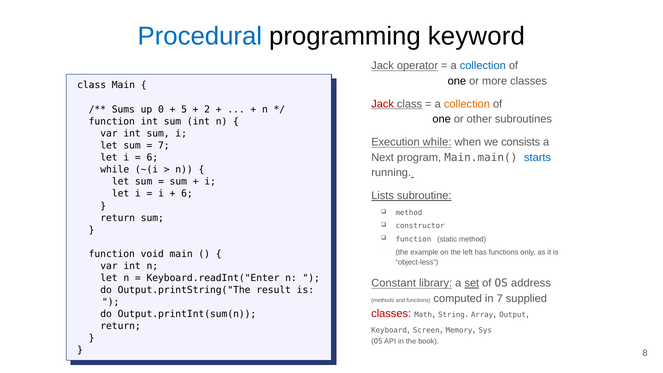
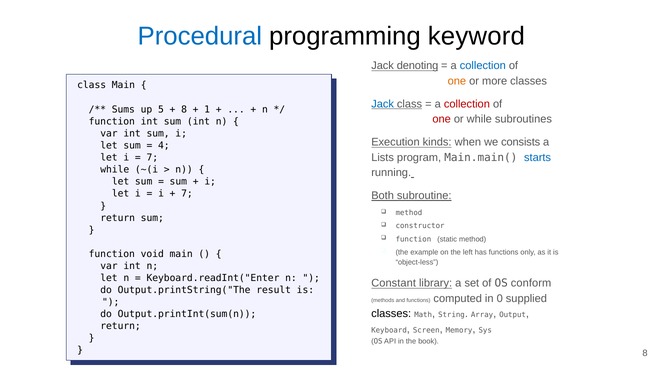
operator: operator -> denoting
one at (457, 81) colour: black -> orange
Jack at (383, 104) colour: red -> blue
collection at (467, 104) colour: orange -> red
up 0: 0 -> 5
5 at (184, 109): 5 -> 8
2 at (207, 109): 2 -> 1
one at (442, 119) colour: black -> red
or other: other -> while
Execution while: while -> kinds
7 at (164, 146): 7 -> 4
Next: Next -> Lists
6 at (152, 158): 6 -> 7
6 at (187, 194): 6 -> 7
Lists: Lists -> Both
set underline: present -> none
address: address -> conform
in 7: 7 -> 0
classes at (391, 314) colour: red -> black
